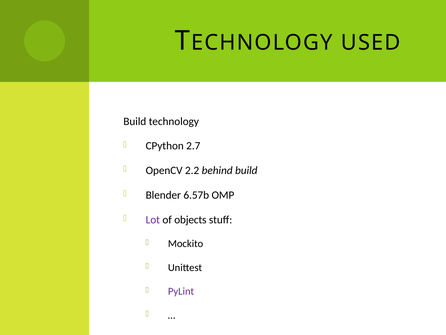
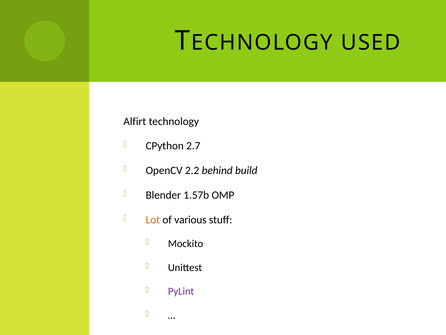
Build at (135, 121): Build -> Alfirt
6.57b: 6.57b -> 1.57b
Lot colour: purple -> orange
objects: objects -> various
